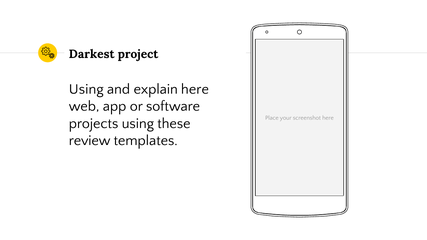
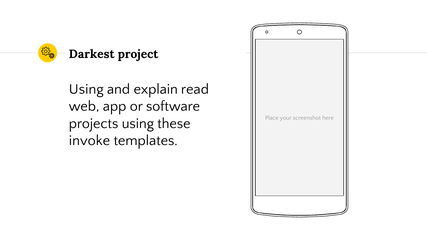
explain here: here -> read
review: review -> invoke
